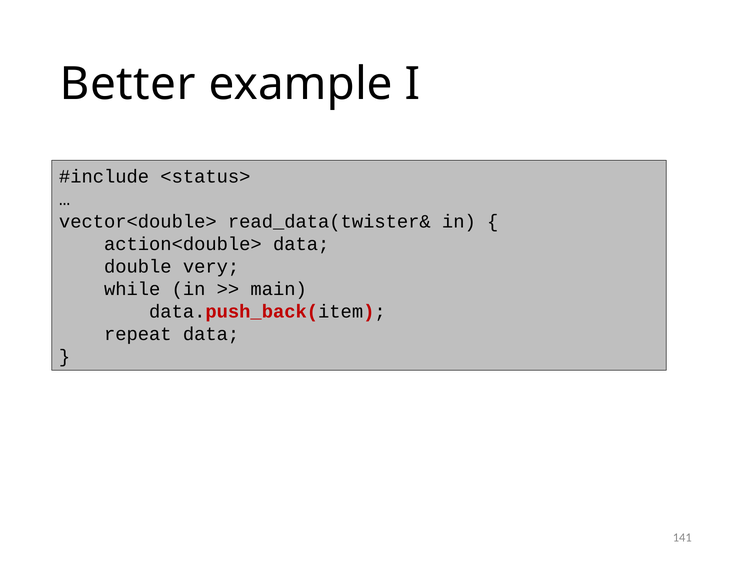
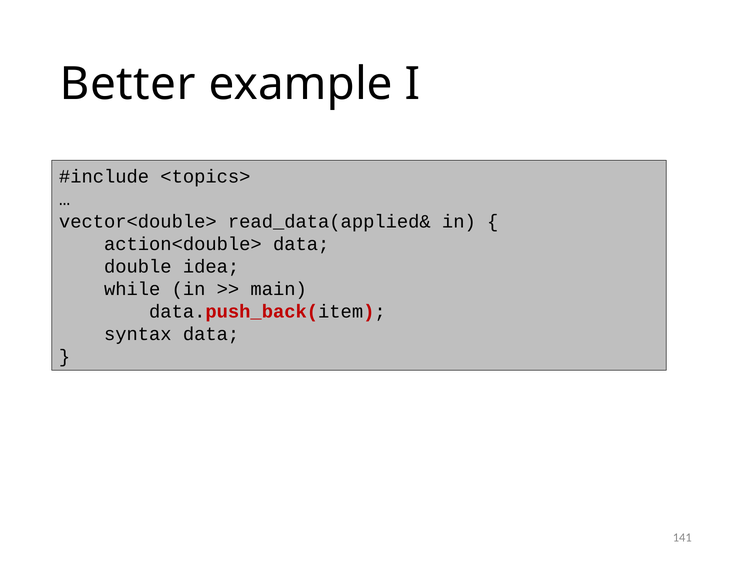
<status>: <status> -> <topics>
read_data(twister&: read_data(twister& -> read_data(applied&
very: very -> idea
repeat: repeat -> syntax
